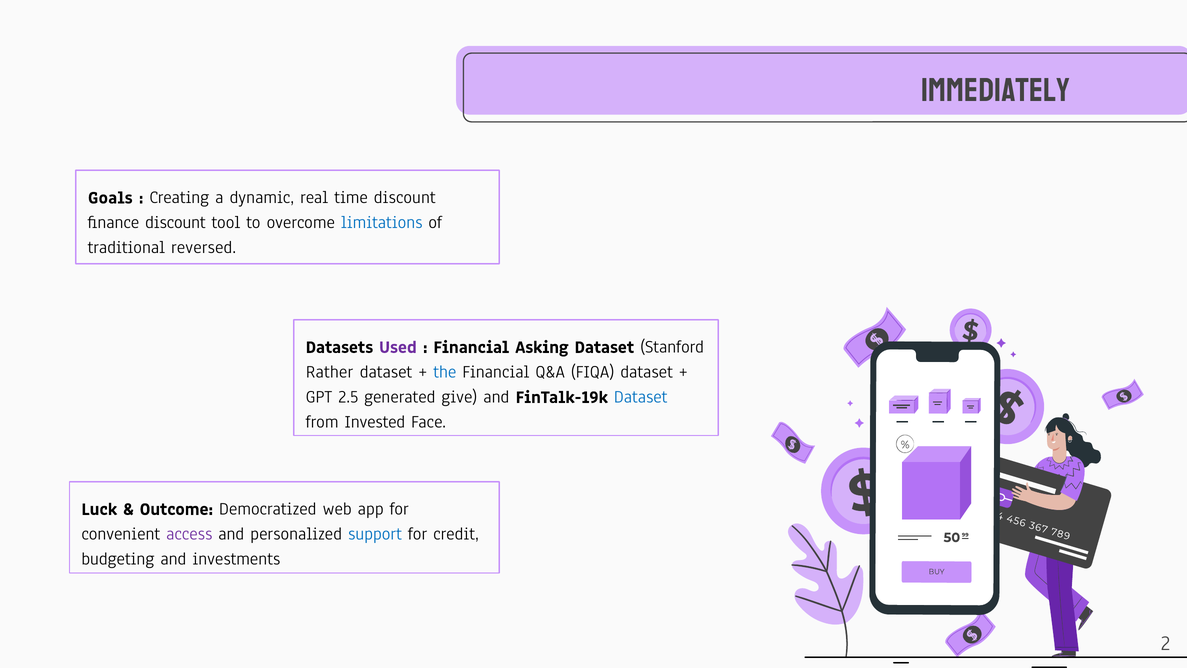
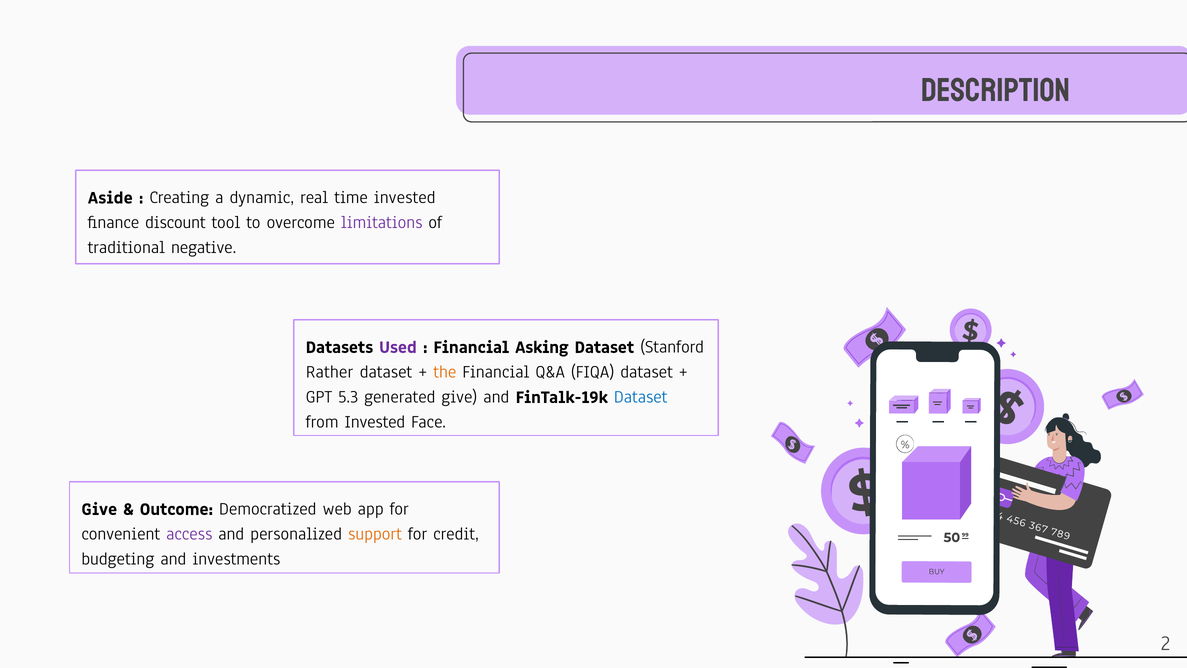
Immediately: Immediately -> Description
Goals: Goals -> Aside
time discount: discount -> invested
limitations colour: blue -> purple
reversed: reversed -> negative
the colour: blue -> orange
2.5: 2.5 -> 5.3
Luck at (99, 509): Luck -> Give
support colour: blue -> orange
